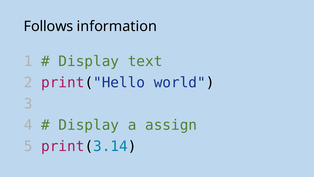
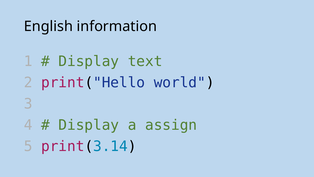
Follows: Follows -> English
